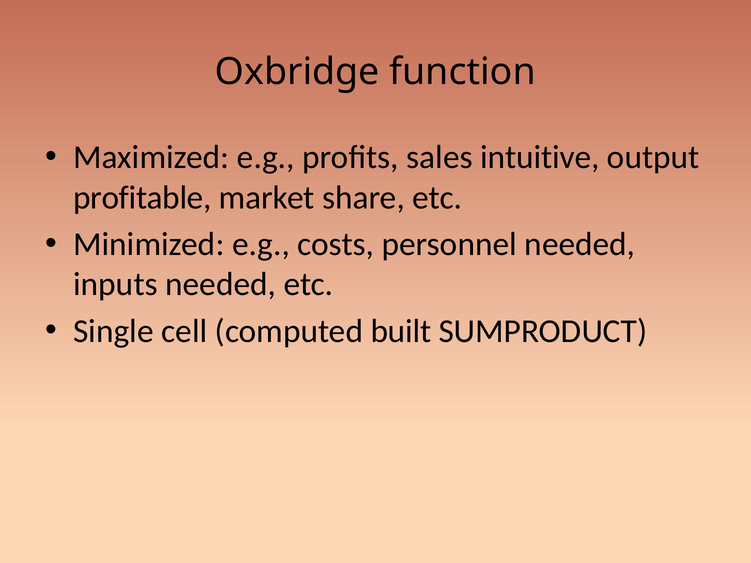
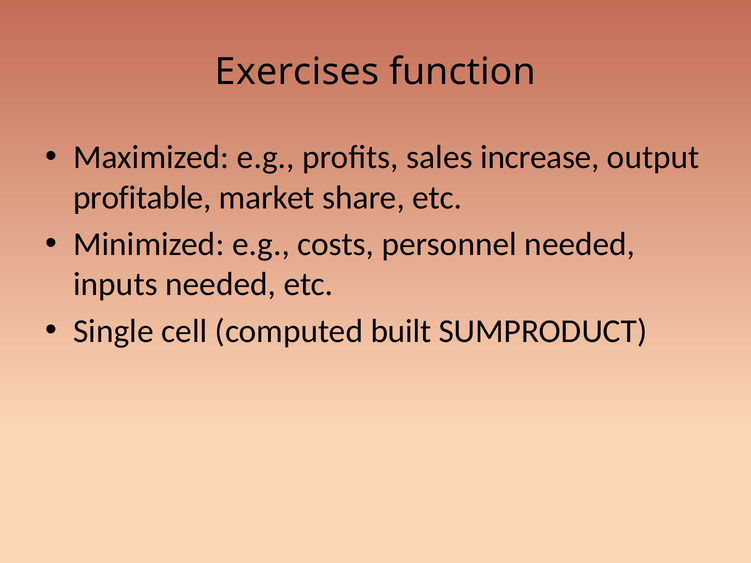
Oxbridge: Oxbridge -> Exercises
intuitive: intuitive -> increase
